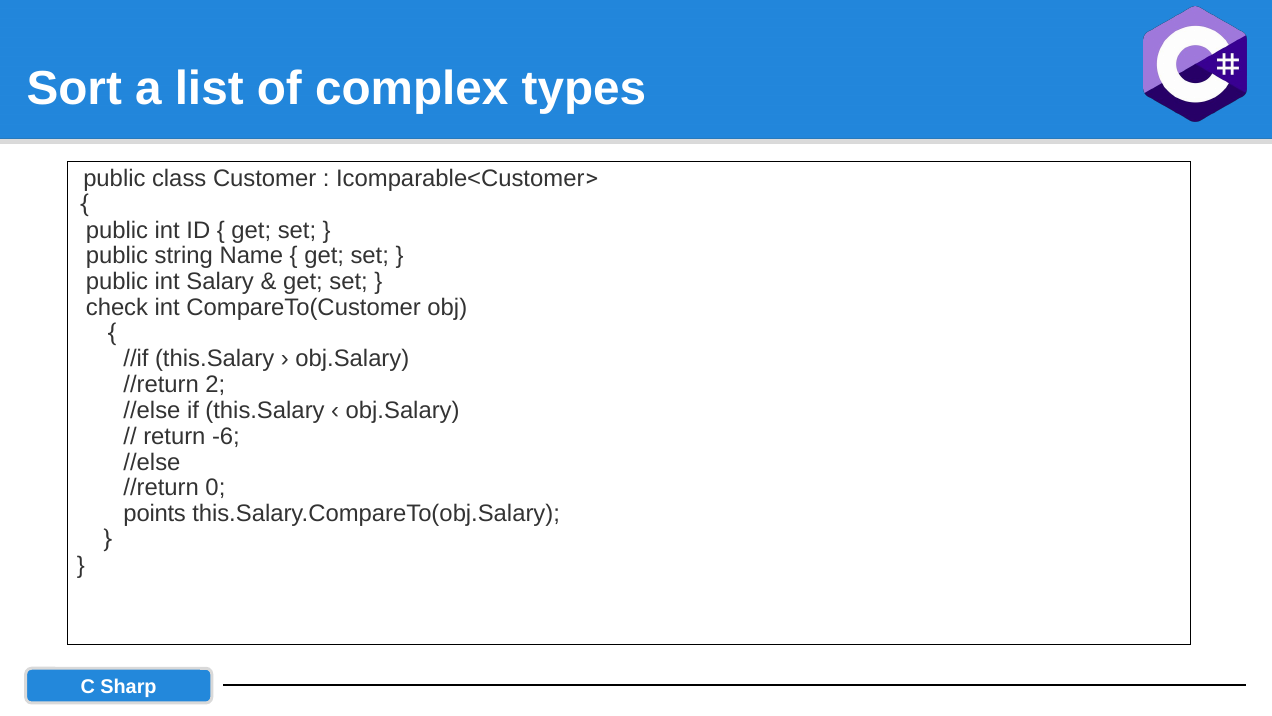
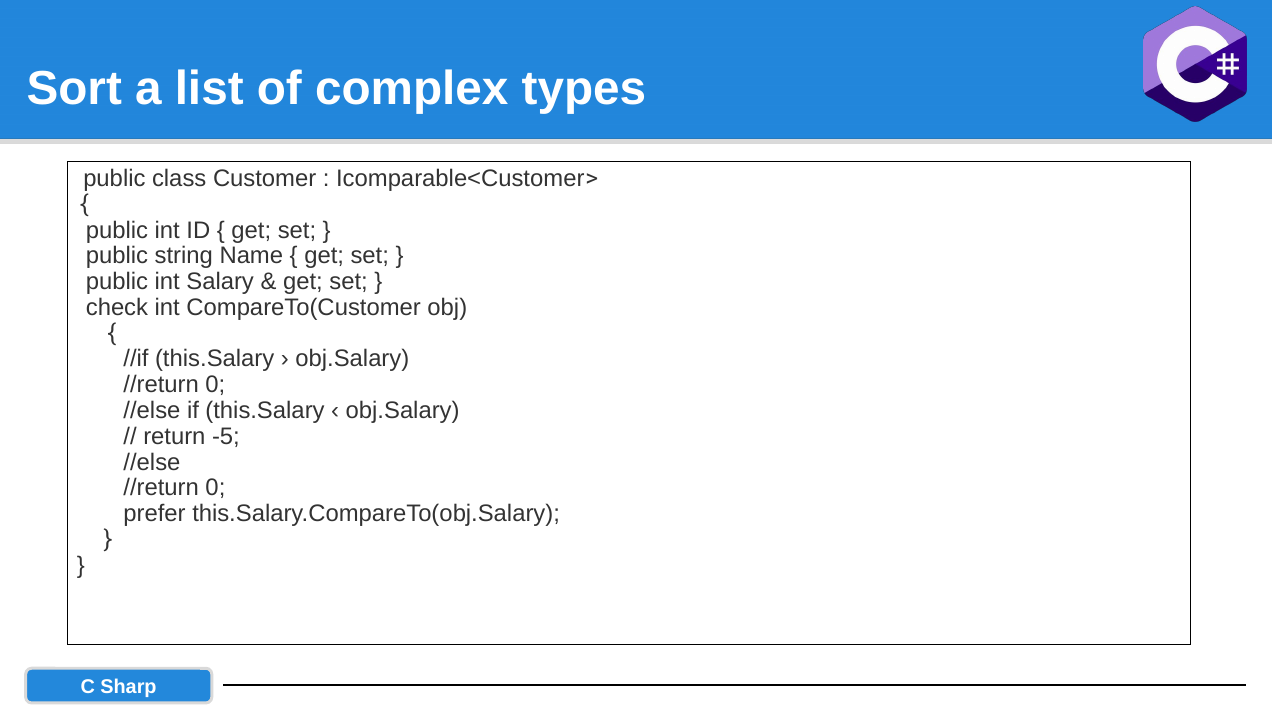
2 at (215, 385): 2 -> 0
-6: -6 -> -5
points: points -> prefer
